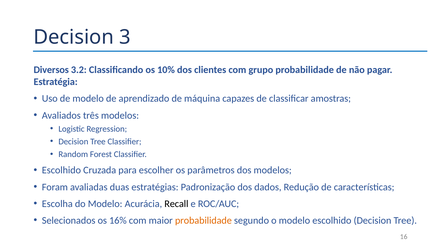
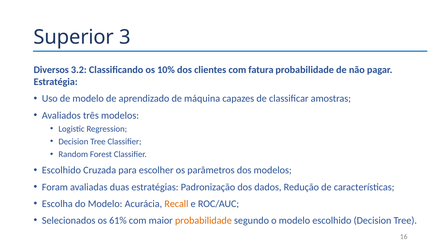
Decision at (74, 37): Decision -> Superior
grupo: grupo -> fatura
Recall colour: black -> orange
16%: 16% -> 61%
